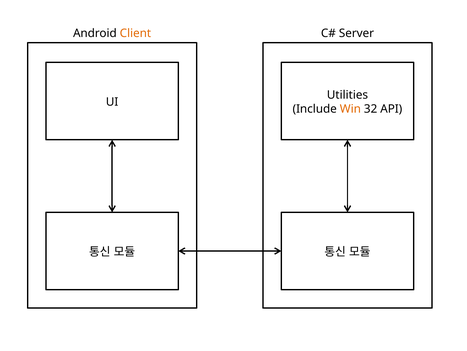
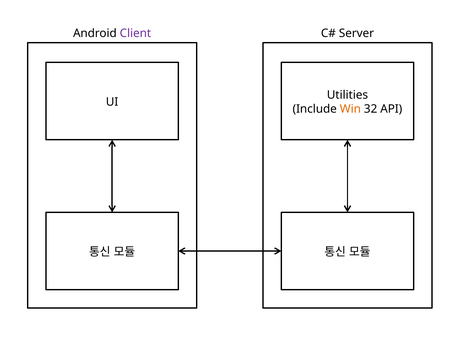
Client colour: orange -> purple
